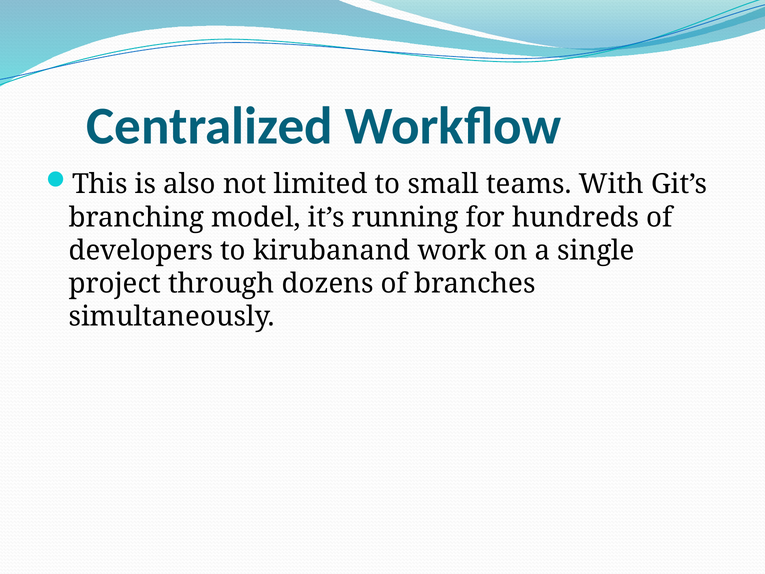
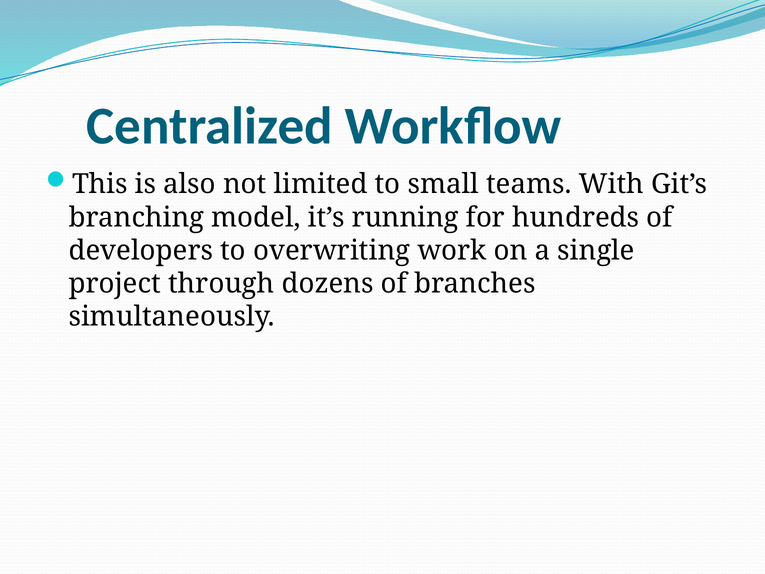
kirubanand: kirubanand -> overwriting
